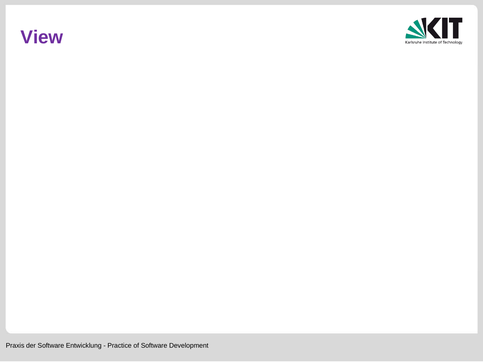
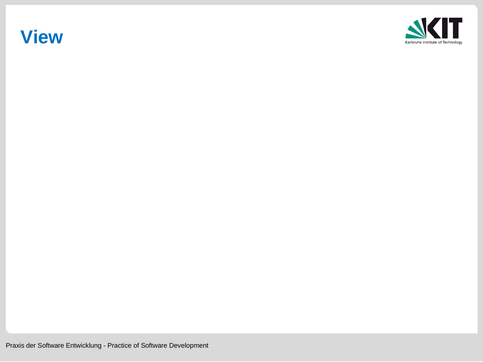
View colour: purple -> blue
